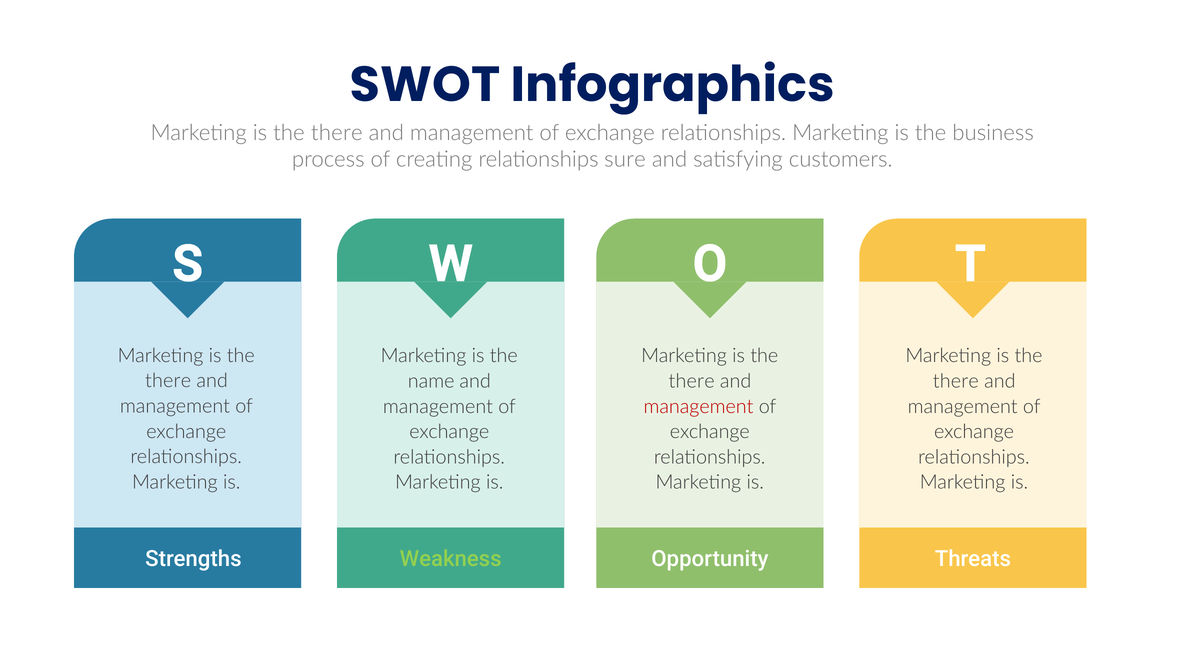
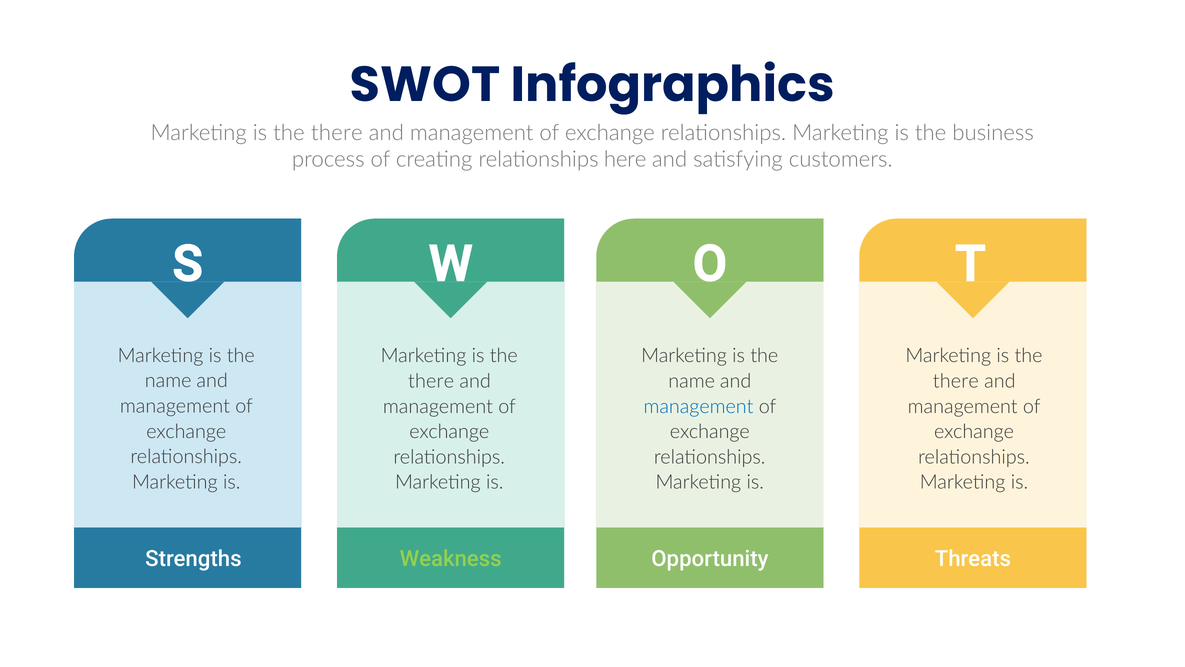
sure: sure -> here
there at (168, 381): there -> name
name at (431, 381): name -> there
there at (692, 381): there -> name
management at (698, 406) colour: red -> blue
